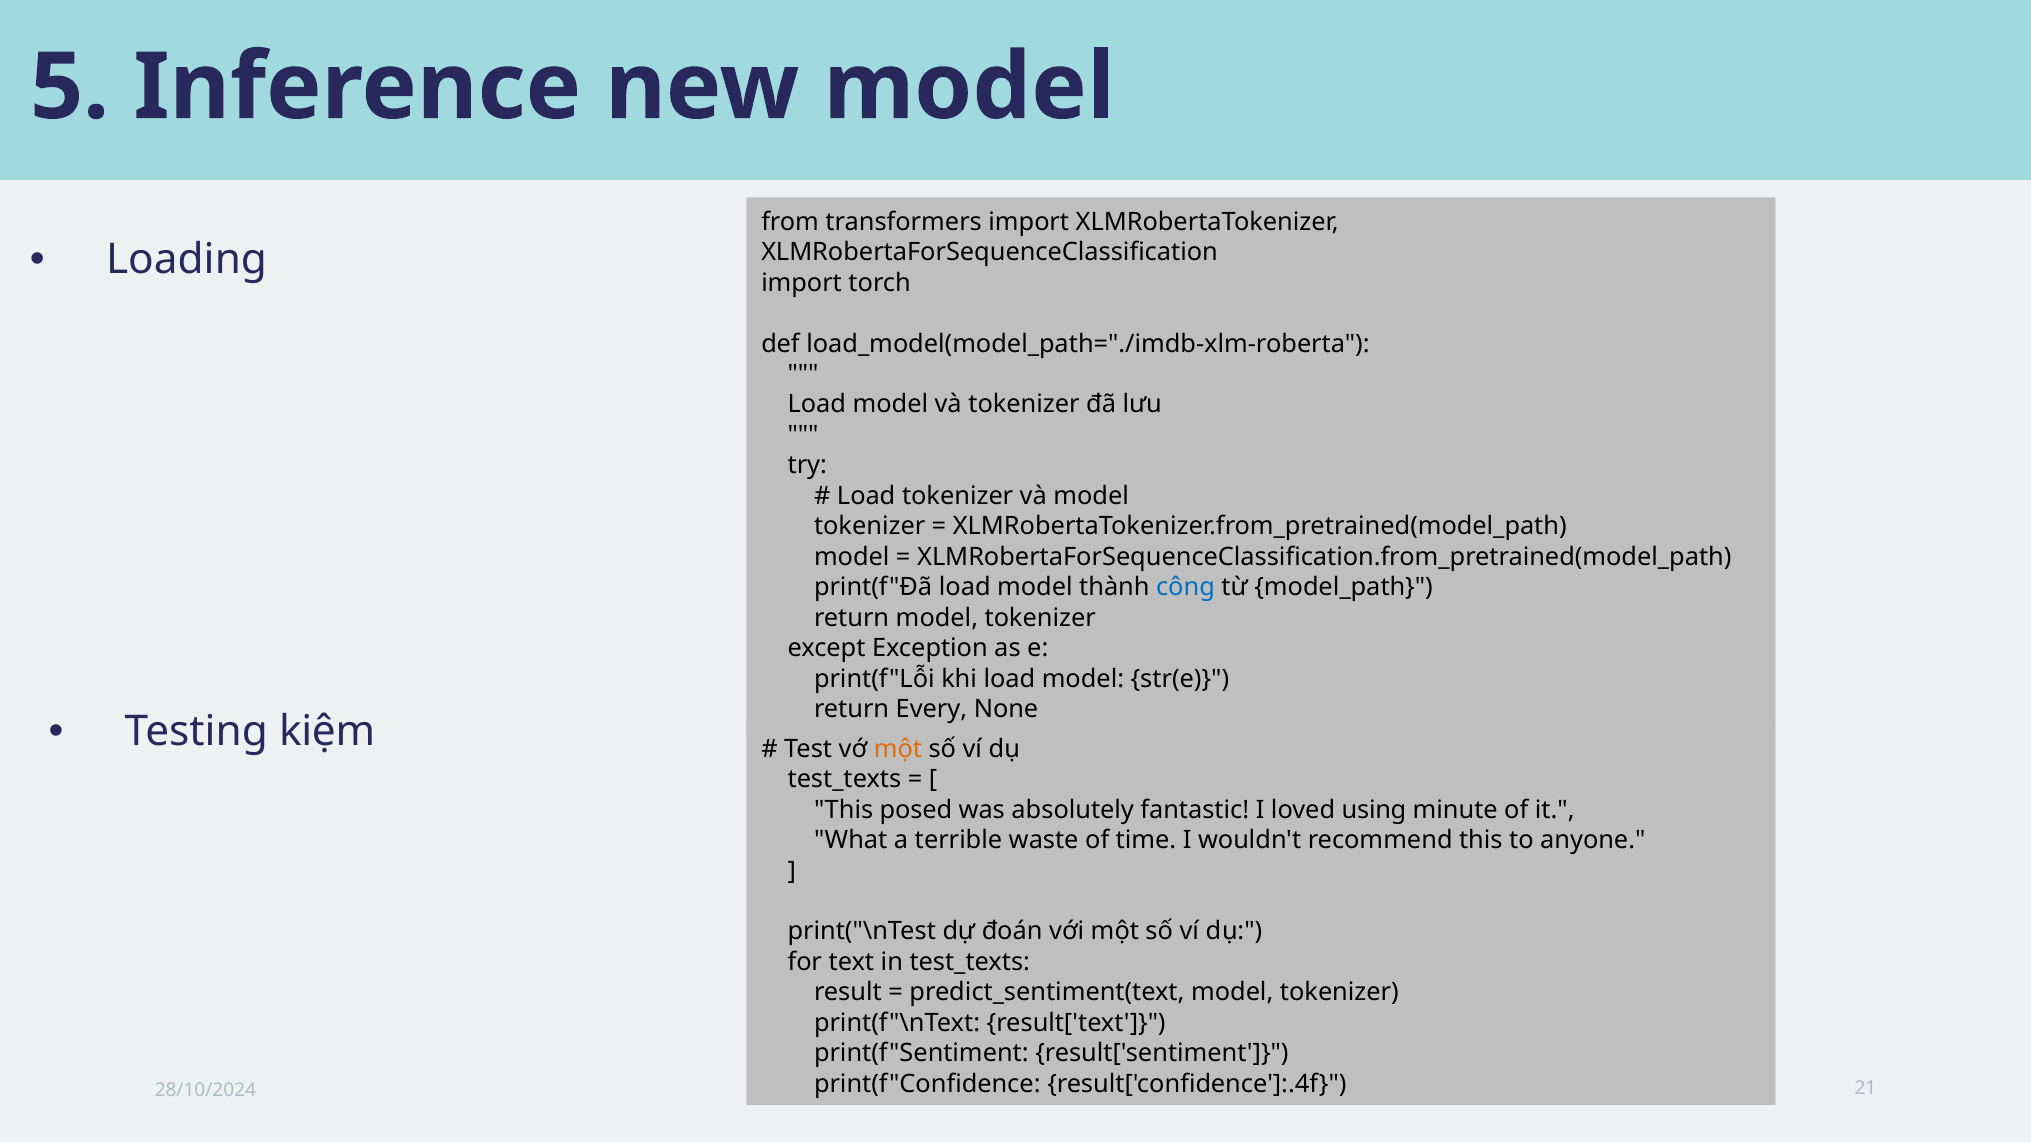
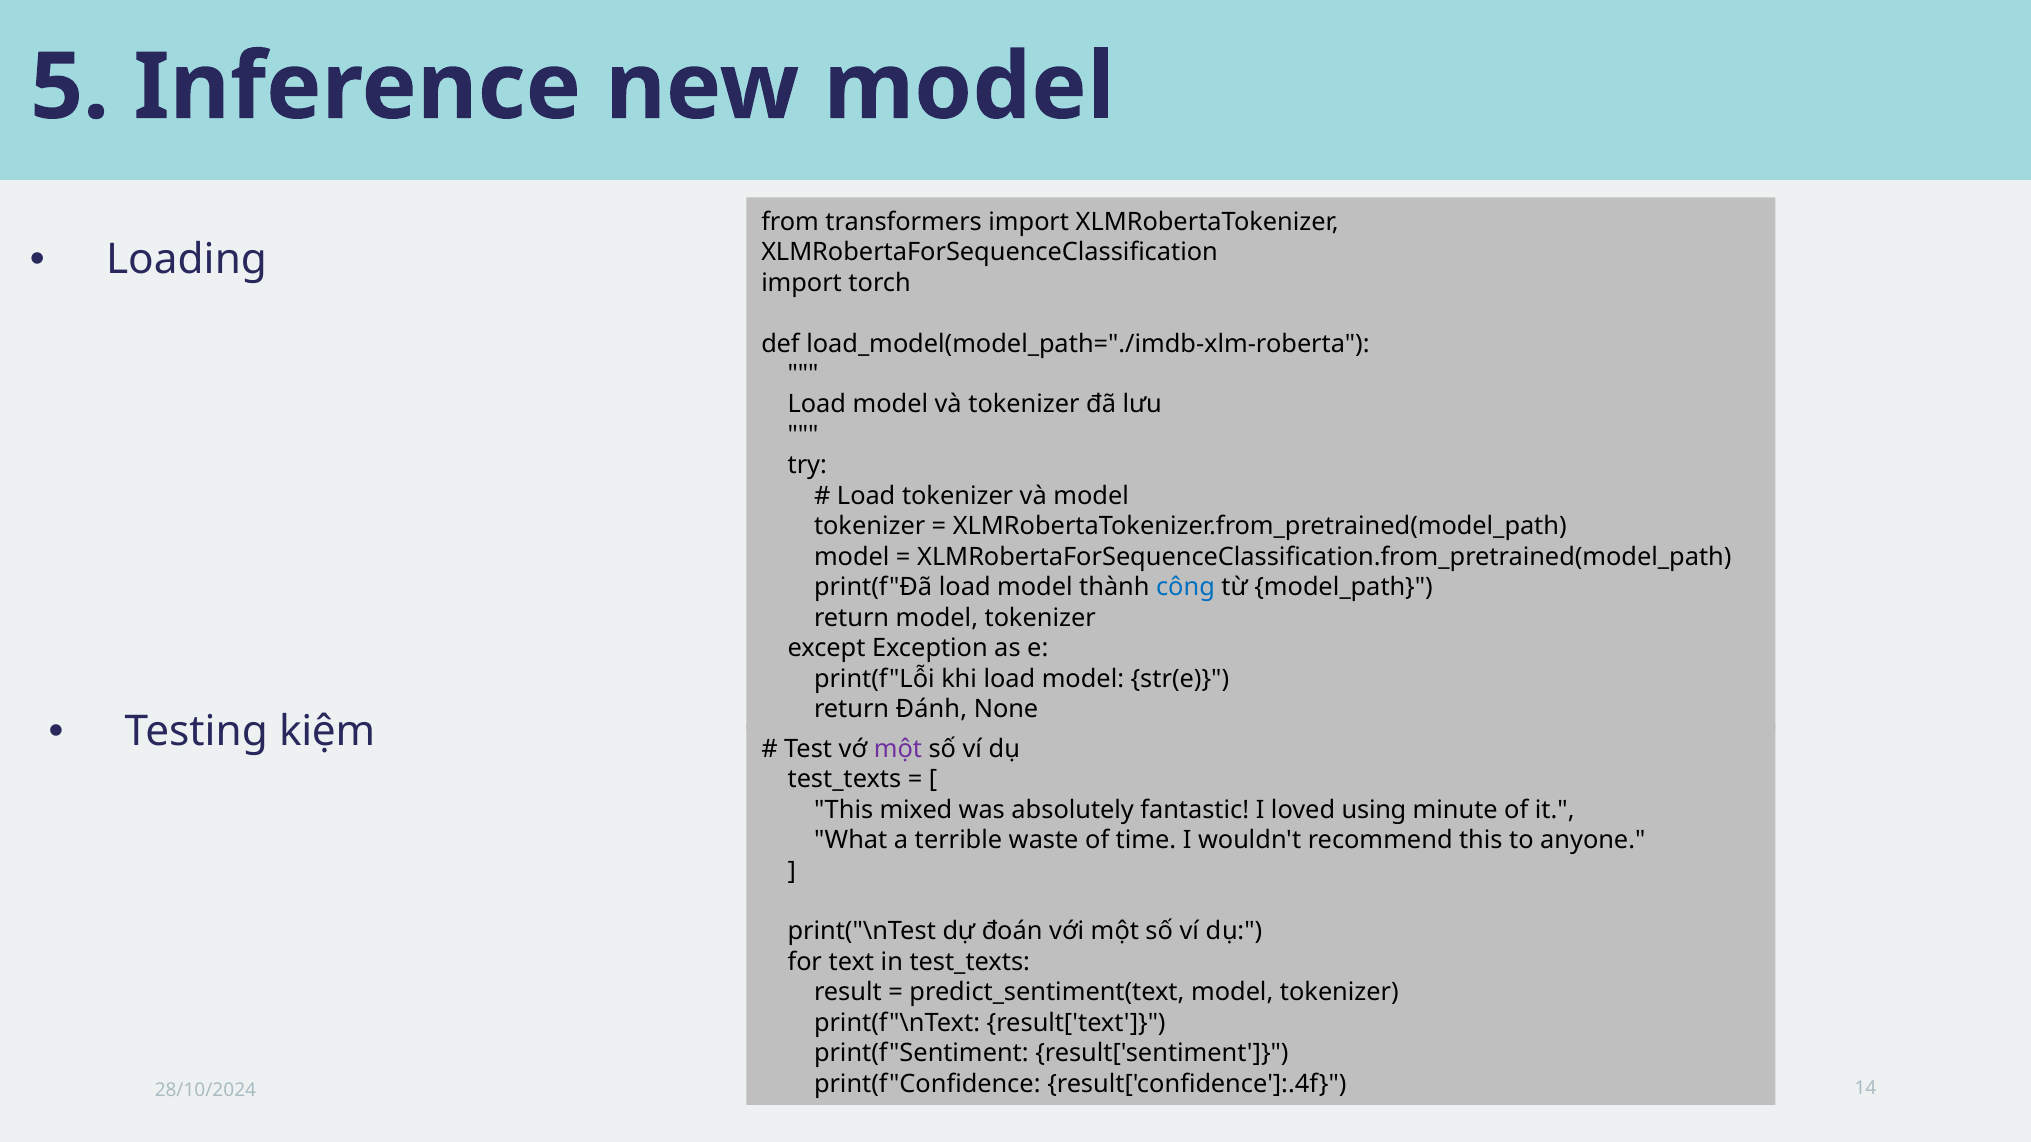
Every: Every -> Đánh
một at (898, 749) colour: orange -> purple
posed: posed -> mixed
21: 21 -> 14
